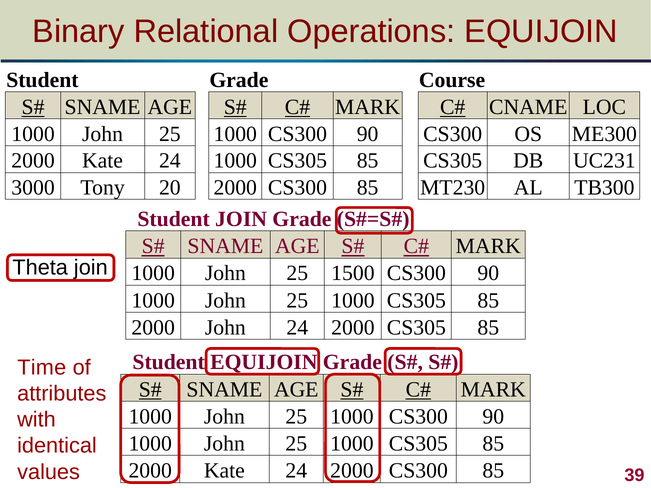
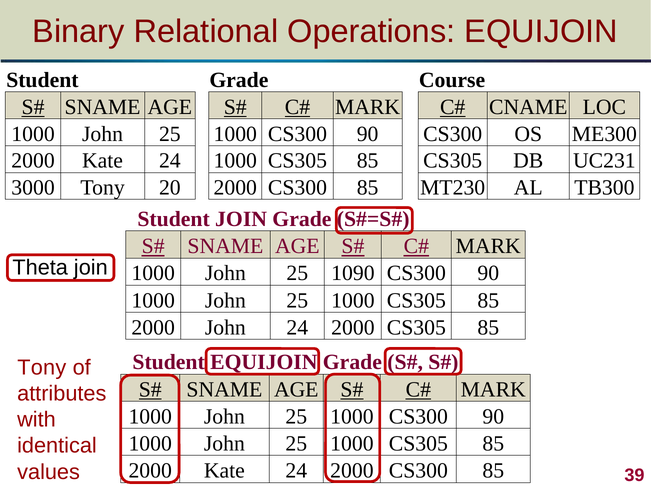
1500: 1500 -> 1090
Time at (42, 368): Time -> Tony
